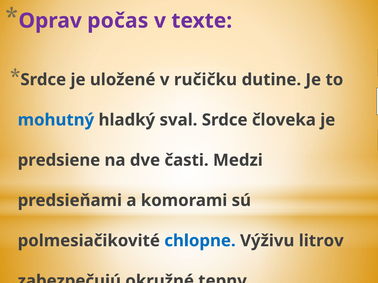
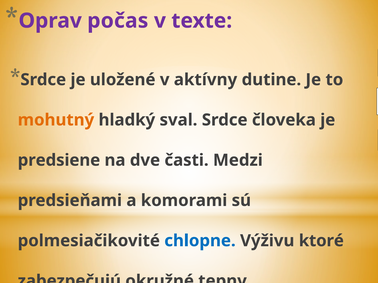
ručičku: ručičku -> aktívny
mohutný colour: blue -> orange
litrov: litrov -> ktoré
